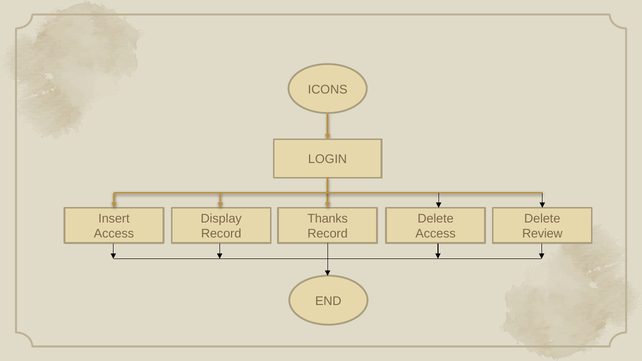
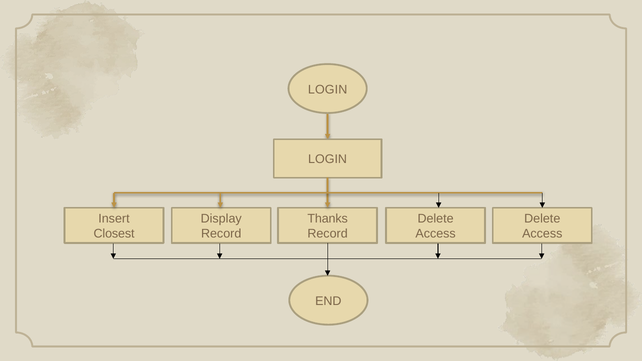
ICONS at (328, 89): ICONS -> LOGIN
Access at (114, 234): Access -> Closest
Review at (542, 234): Review -> Access
